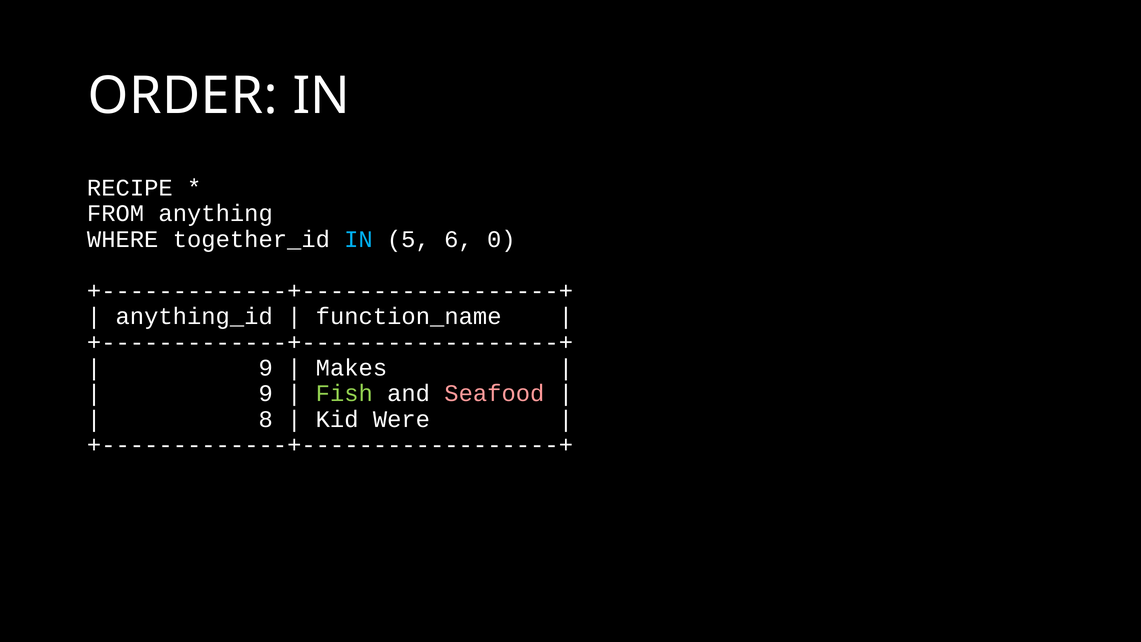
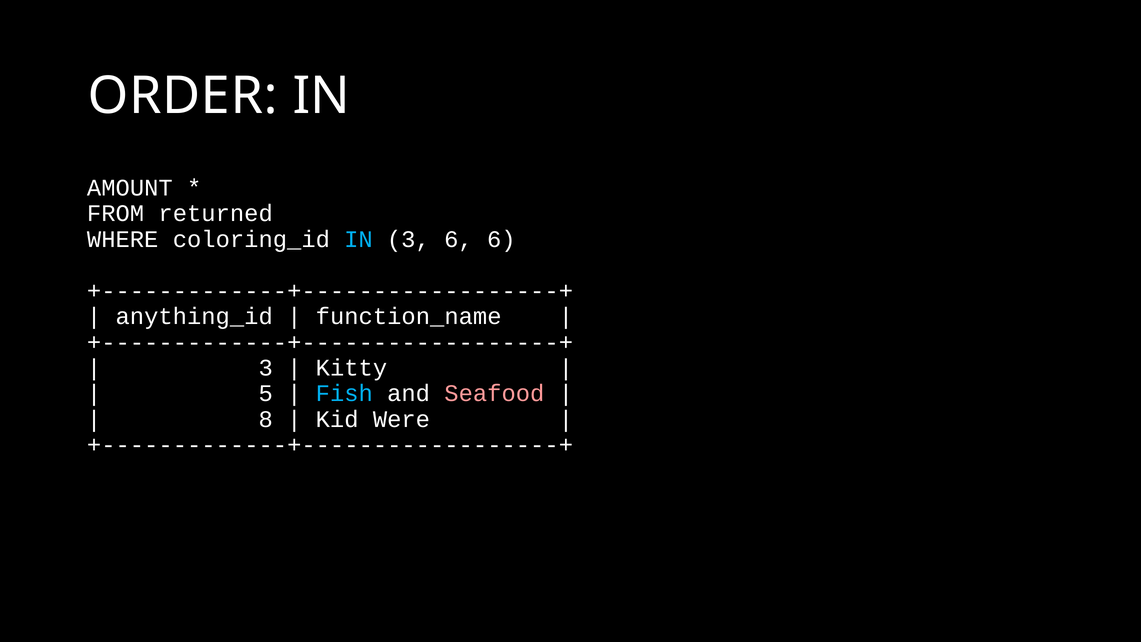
RECIPE: RECIPE -> AMOUNT
anything: anything -> returned
together_id: together_id -> coloring_id
IN 5: 5 -> 3
6 0: 0 -> 6
9 at (266, 368): 9 -> 3
Makes: Makes -> Kitty
9 at (266, 394): 9 -> 5
Fish colour: light green -> light blue
